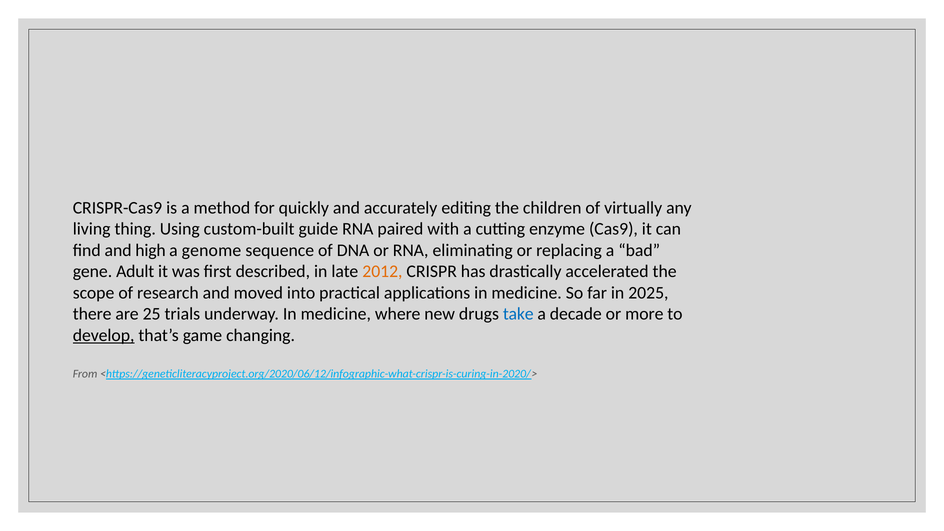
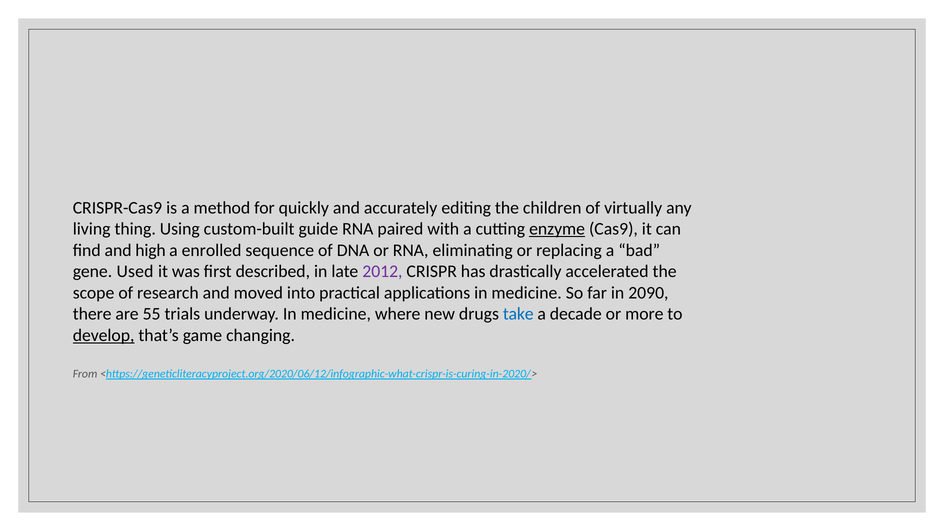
enzyme underline: none -> present
genome: genome -> enrolled
Adult: Adult -> Used
2012 colour: orange -> purple
2025: 2025 -> 2090
25: 25 -> 55
